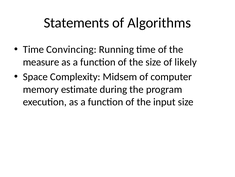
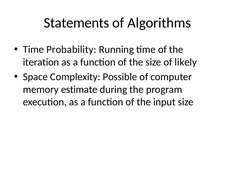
Convincing: Convincing -> Probability
measure: measure -> iteration
Midsem: Midsem -> Possible
